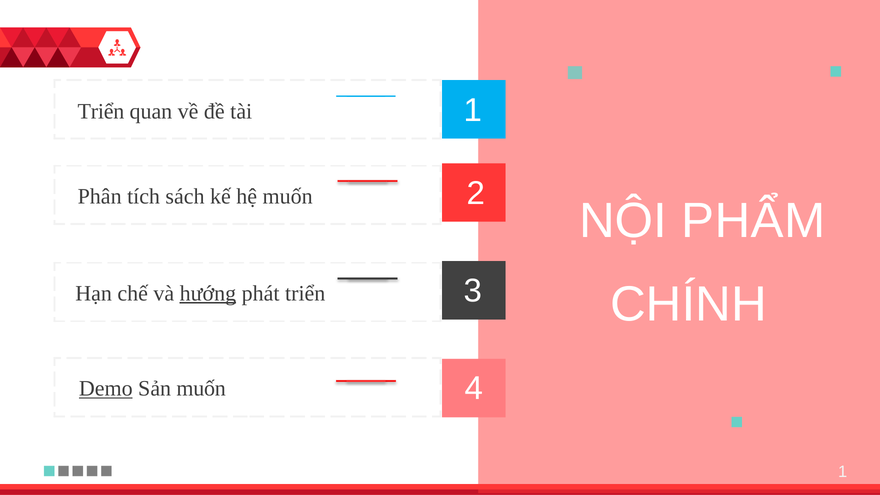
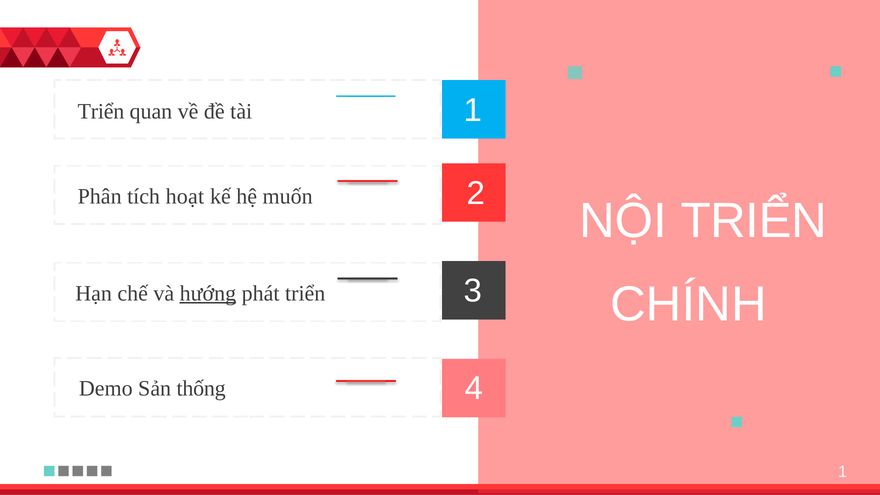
sách: sách -> hoạt
NỘI PHẨM: PHẨM -> TRIỂN
Demo underline: present -> none
Sản muốn: muốn -> thống
